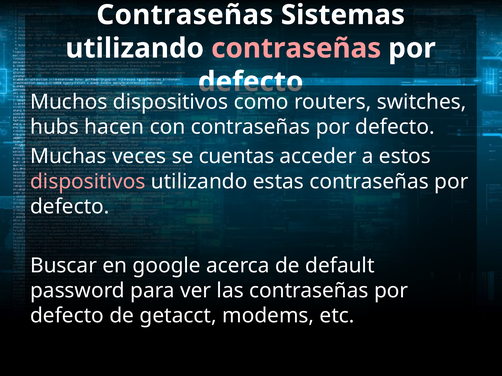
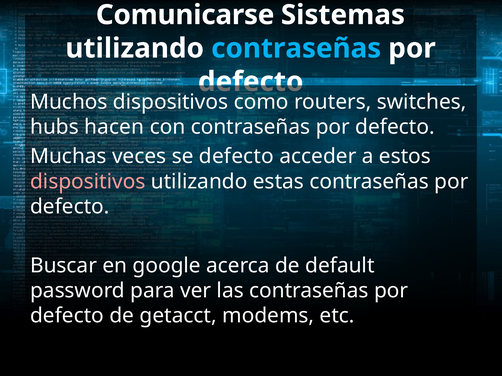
Contraseñas at (185, 15): Contraseñas -> Comunicarse
contraseñas at (296, 48) colour: pink -> light blue
se cuentas: cuentas -> defecto
